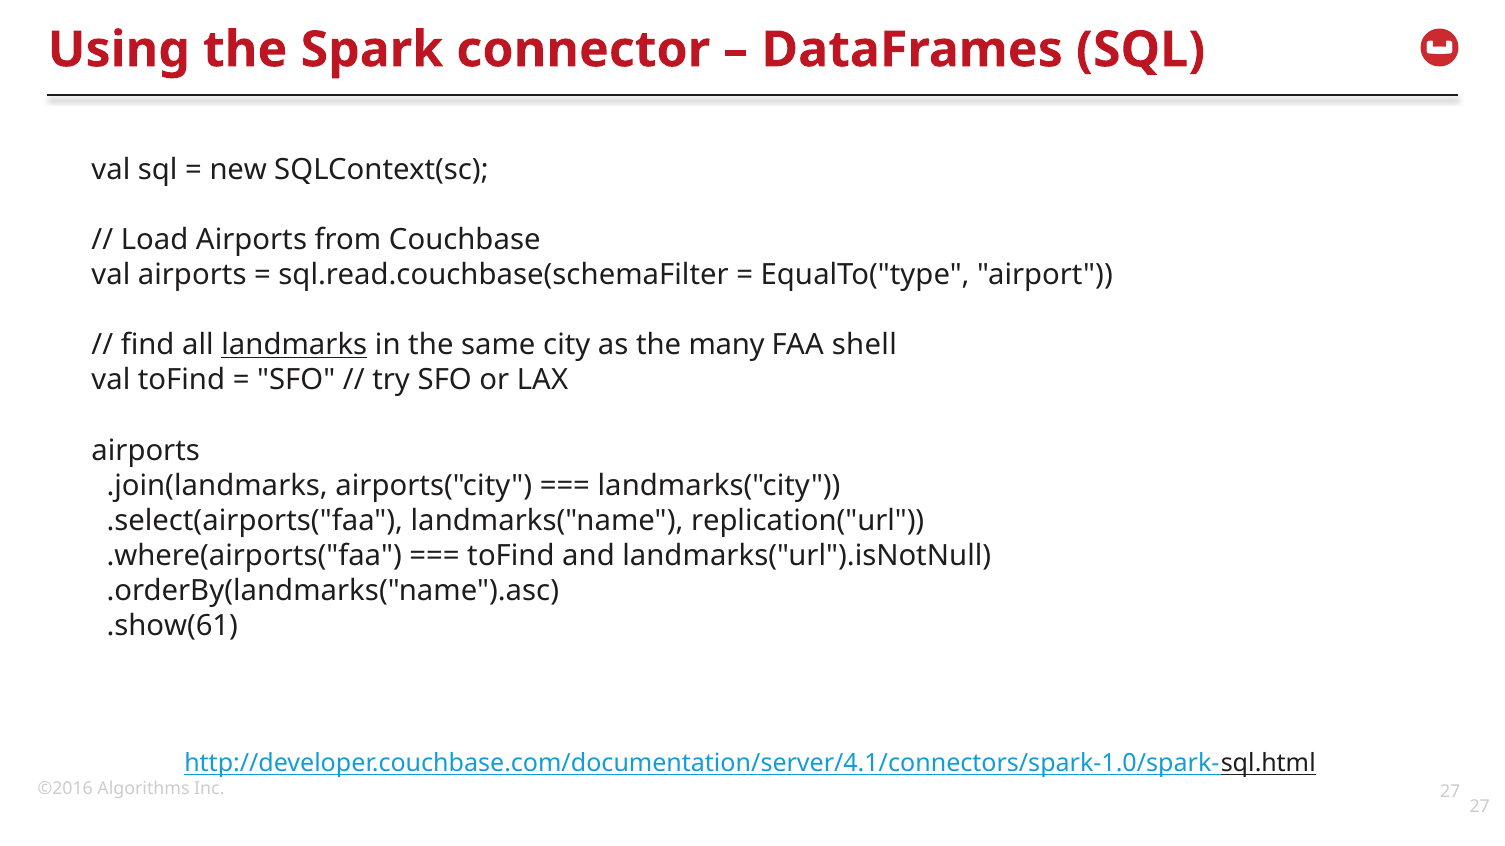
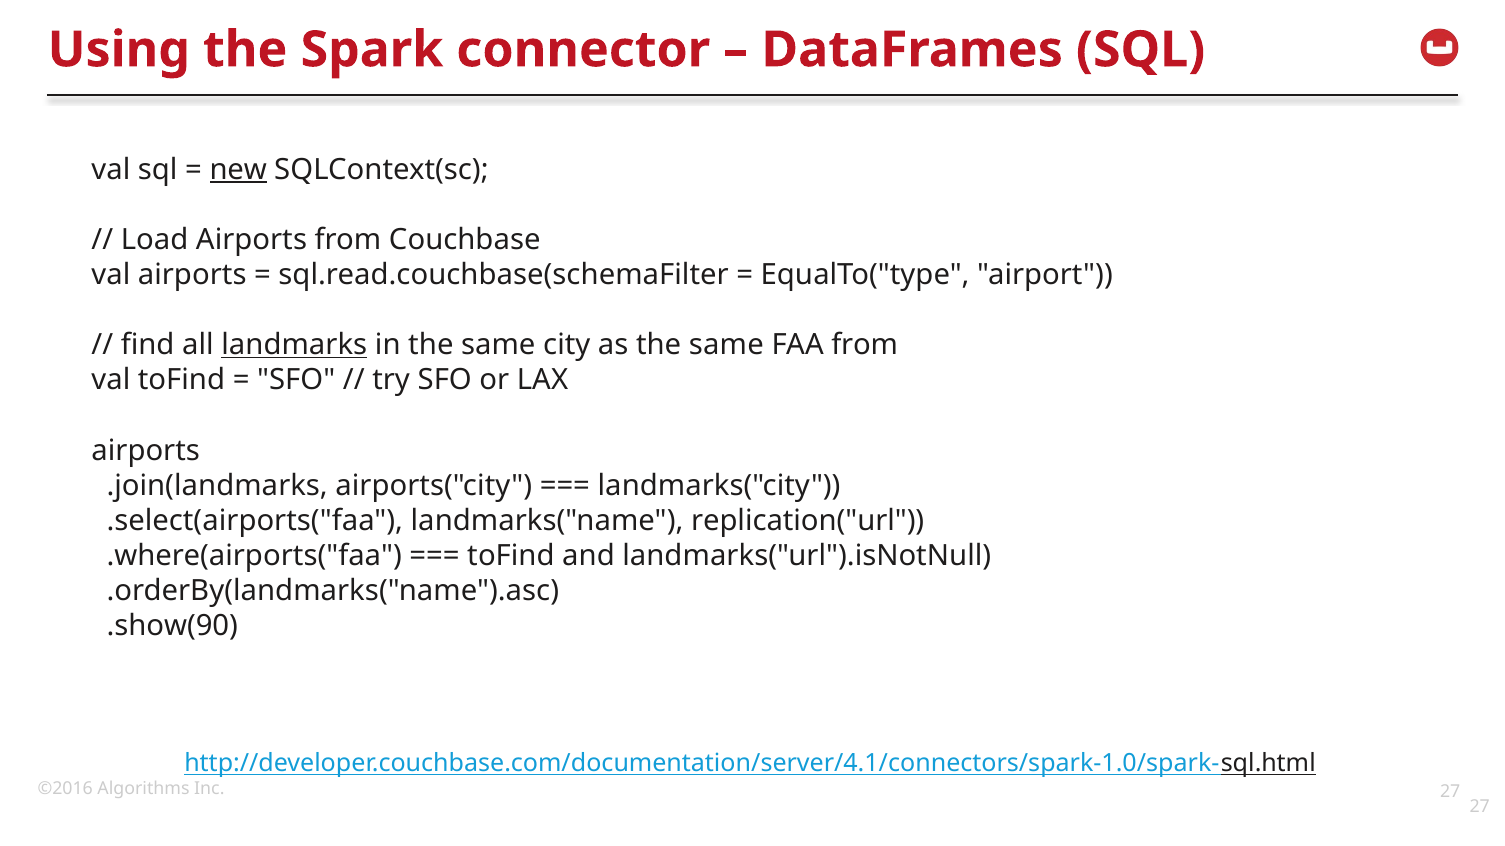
new underline: none -> present
as the many: many -> same
FAA shell: shell -> from
.show(61: .show(61 -> .show(90
